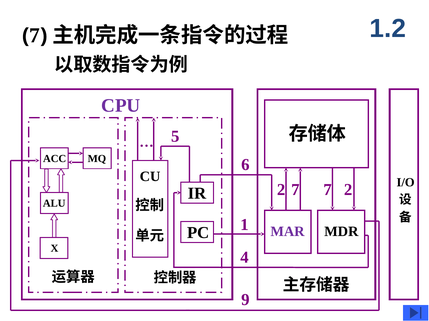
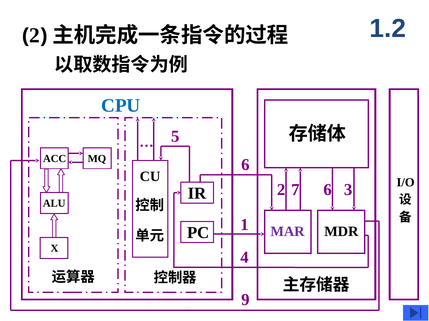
7 at (35, 36): 7 -> 2
CPU colour: purple -> blue
2 7: 7 -> 6
7 2: 2 -> 3
